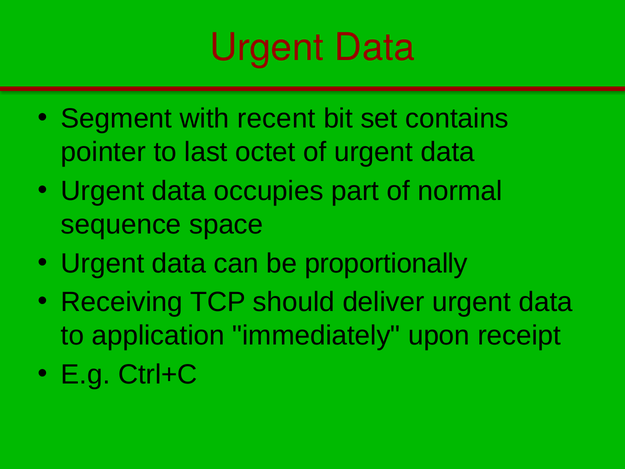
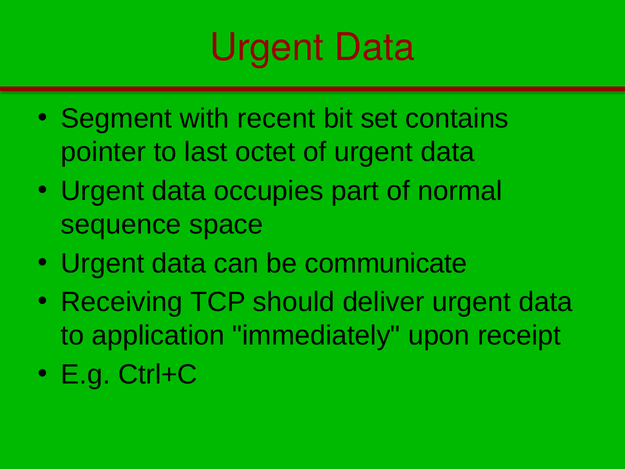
proportionally: proportionally -> communicate
